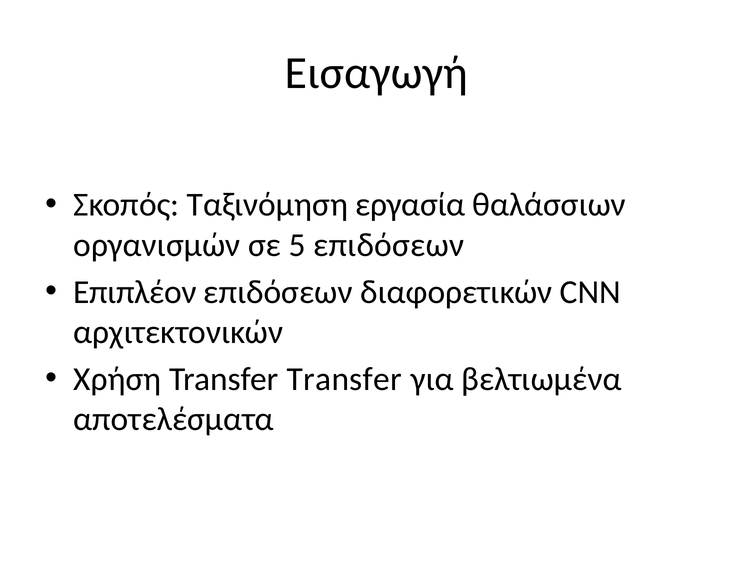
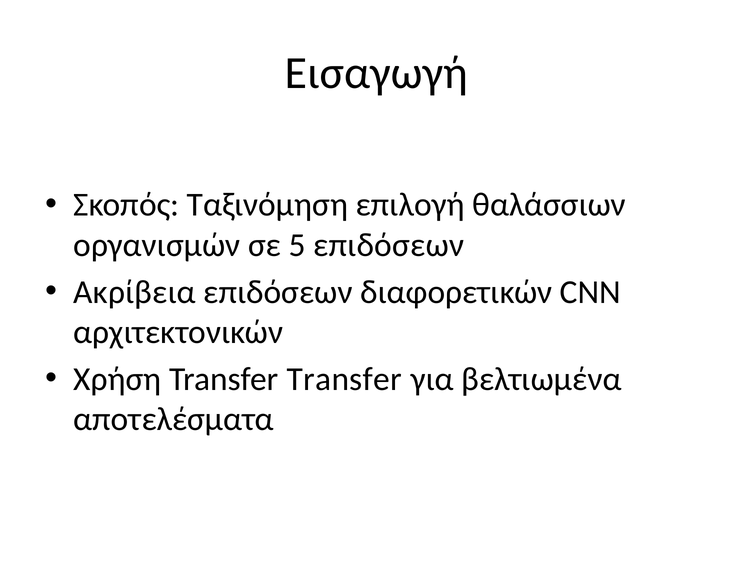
εργασία: εργασία -> επιλογή
Επιπλέον: Επιπλέον -> Ακρίβεια
